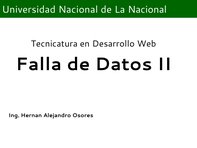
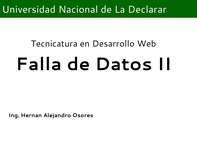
La Nacional: Nacional -> Declarar
